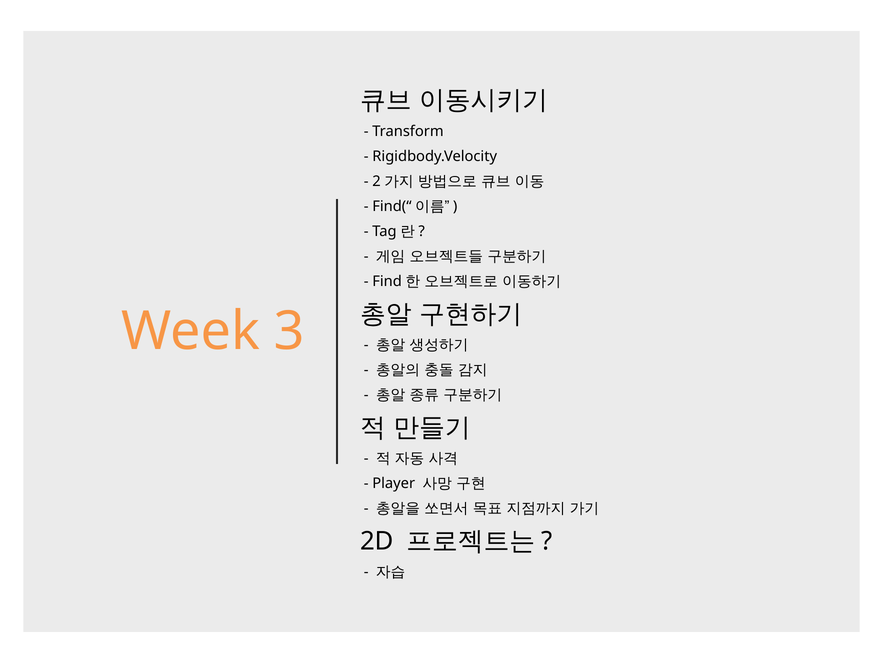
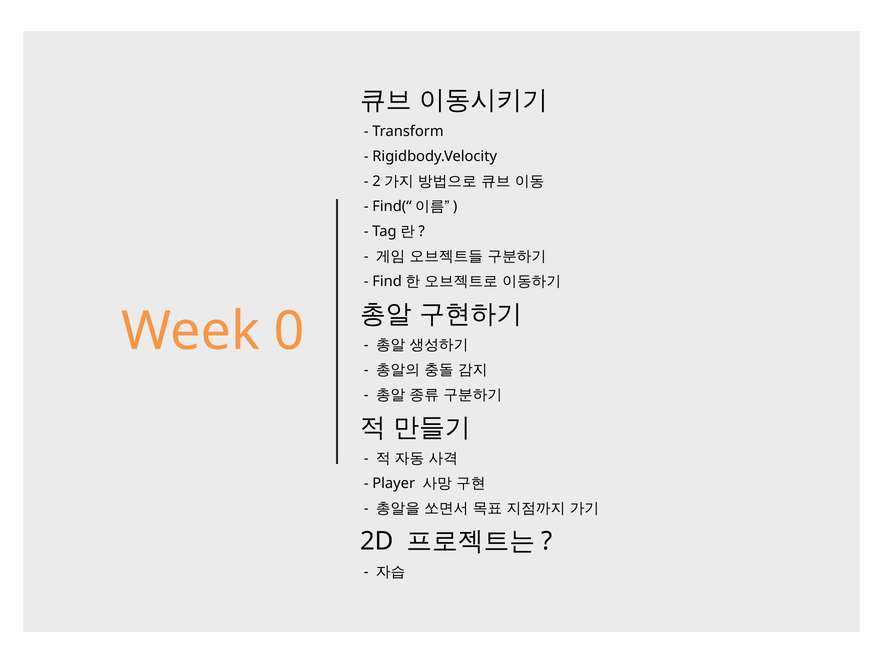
3: 3 -> 0
